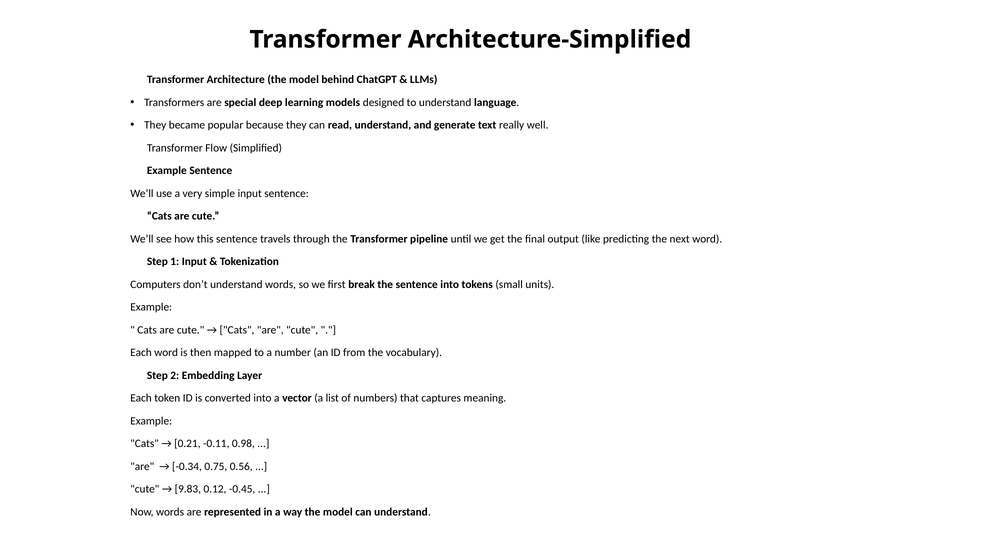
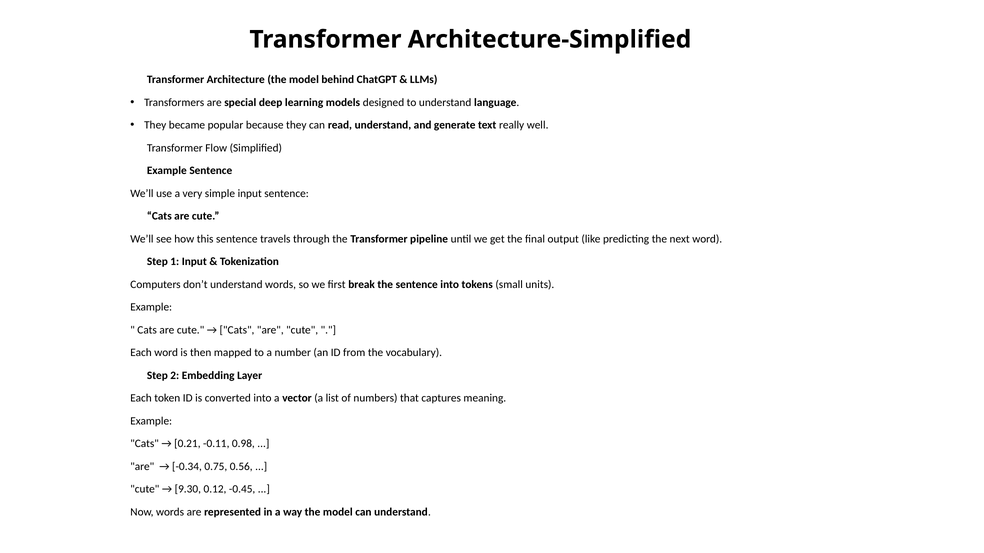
9.83: 9.83 -> 9.30
